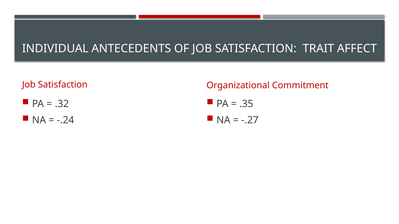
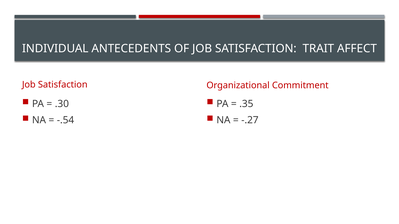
.32: .32 -> .30
-.24: -.24 -> -.54
